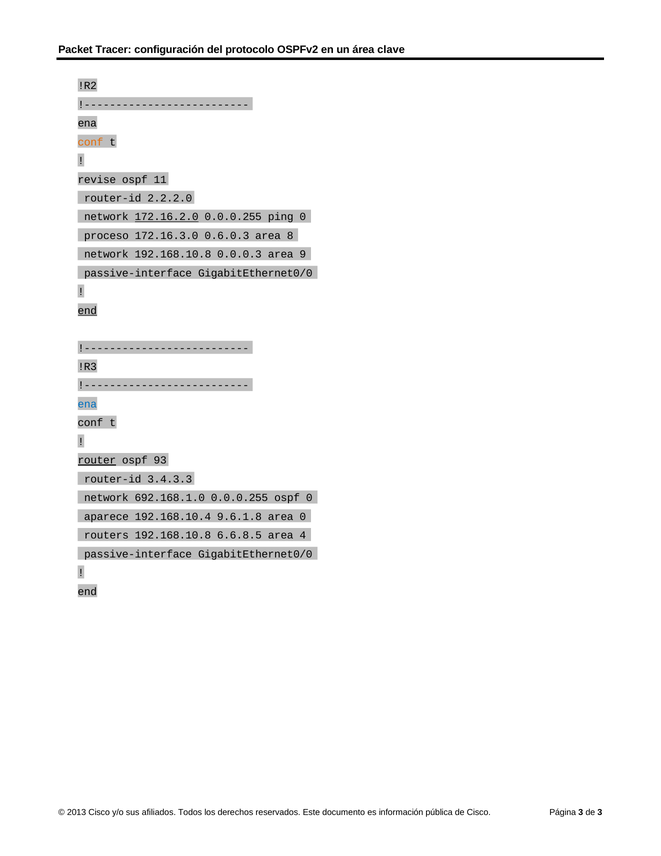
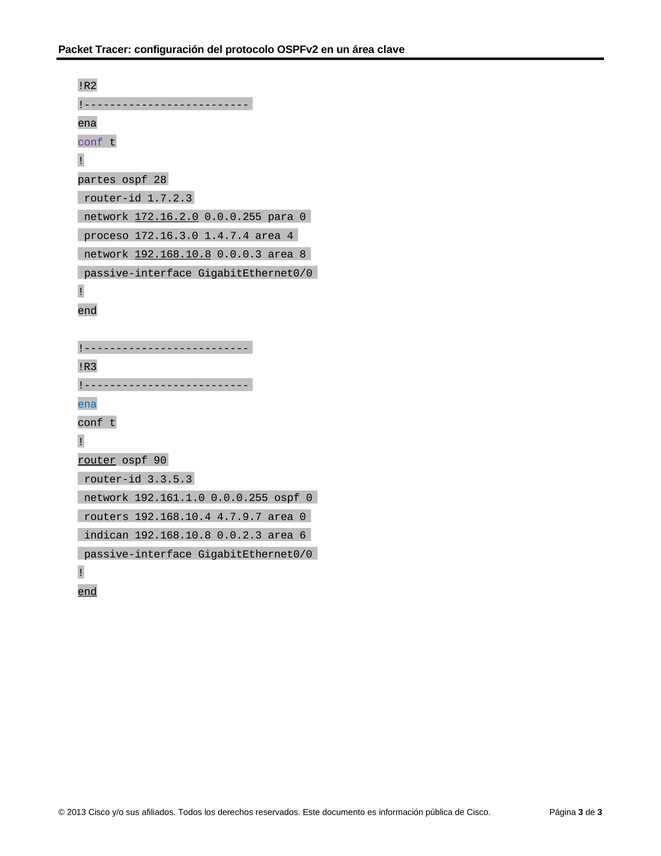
conf at (91, 142) colour: orange -> purple
revise: revise -> partes
11: 11 -> 28
2.2.2.0: 2.2.2.0 -> 1.7.2.3
ping: ping -> para
0.6.0.3: 0.6.0.3 -> 1.4.7.4
8: 8 -> 4
192.168.10.8 at (173, 254) underline: none -> present
9: 9 -> 8
end at (87, 310) underline: present -> none
93: 93 -> 90
3.4.3.3: 3.4.3.3 -> 3.3.5.3
692.168.1.0: 692.168.1.0 -> 192.161.1.0
aparece: aparece -> routers
9.6.1.8: 9.6.1.8 -> 4.7.9.7
routers: routers -> indican
6.6.8.5: 6.6.8.5 -> 0.0.2.3
4: 4 -> 6
end at (87, 591) underline: none -> present
